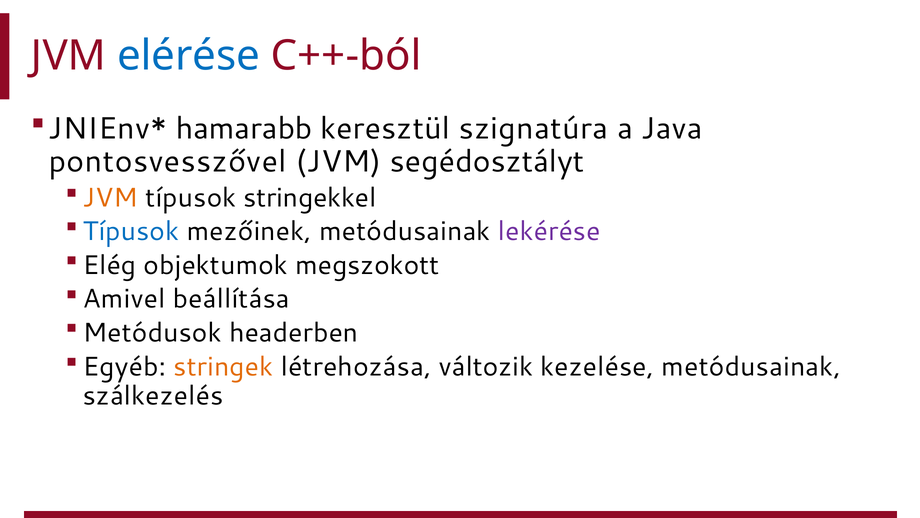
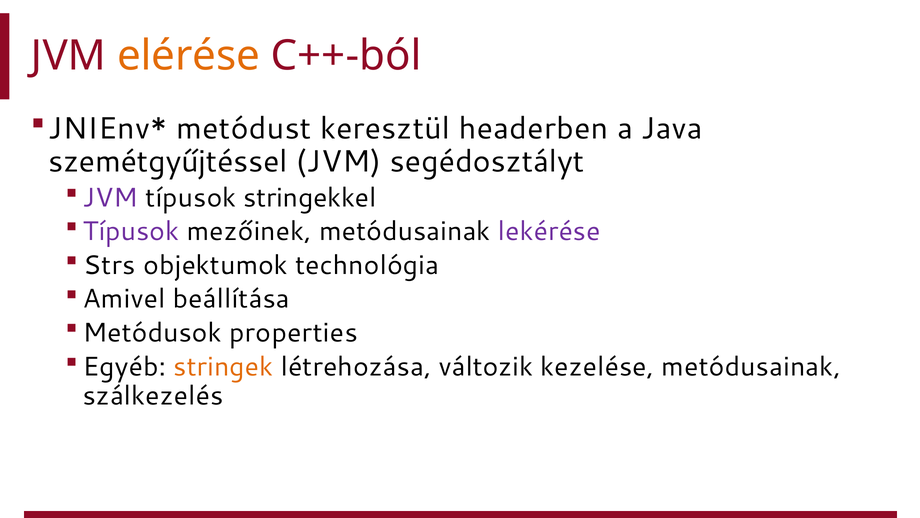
elérése colour: blue -> orange
hamarabb: hamarabb -> metódust
szignatúra: szignatúra -> headerben
pontosvesszővel: pontosvesszővel -> szemétgyűjtéssel
JVM at (110, 197) colour: orange -> purple
Típusok at (131, 231) colour: blue -> purple
Elég: Elég -> Strs
megszokott: megszokott -> technológia
headerben: headerben -> properties
